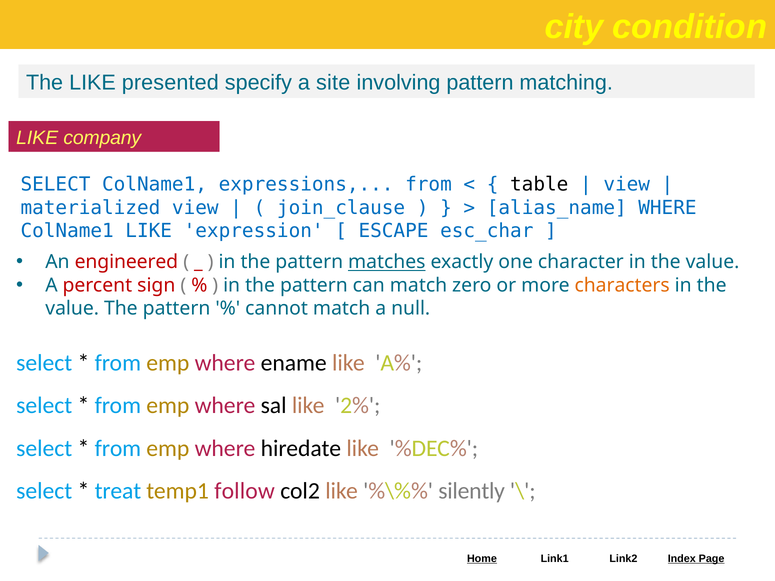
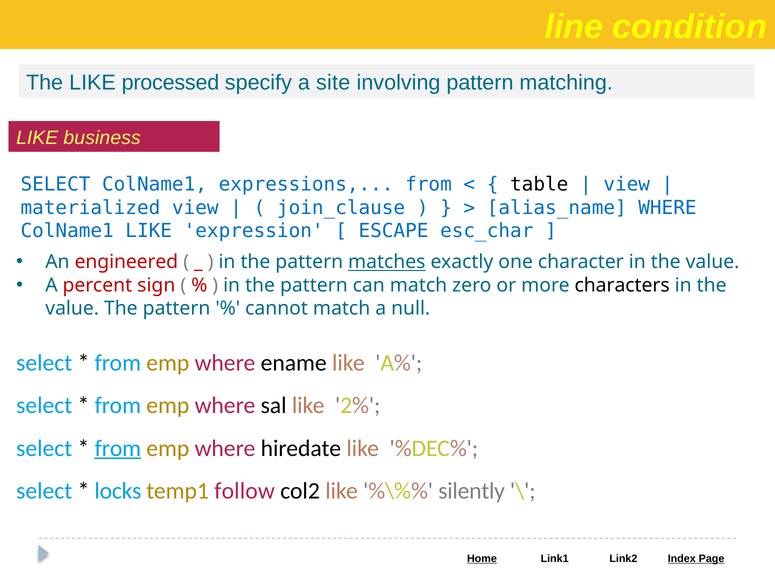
city: city -> line
presented: presented -> processed
company: company -> business
characters colour: orange -> black
from at (118, 448) underline: none -> present
treat: treat -> locks
